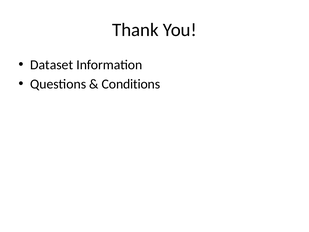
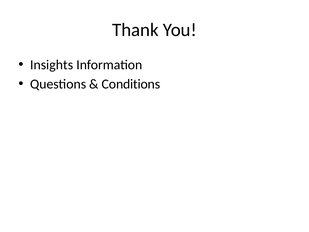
Dataset: Dataset -> Insights
